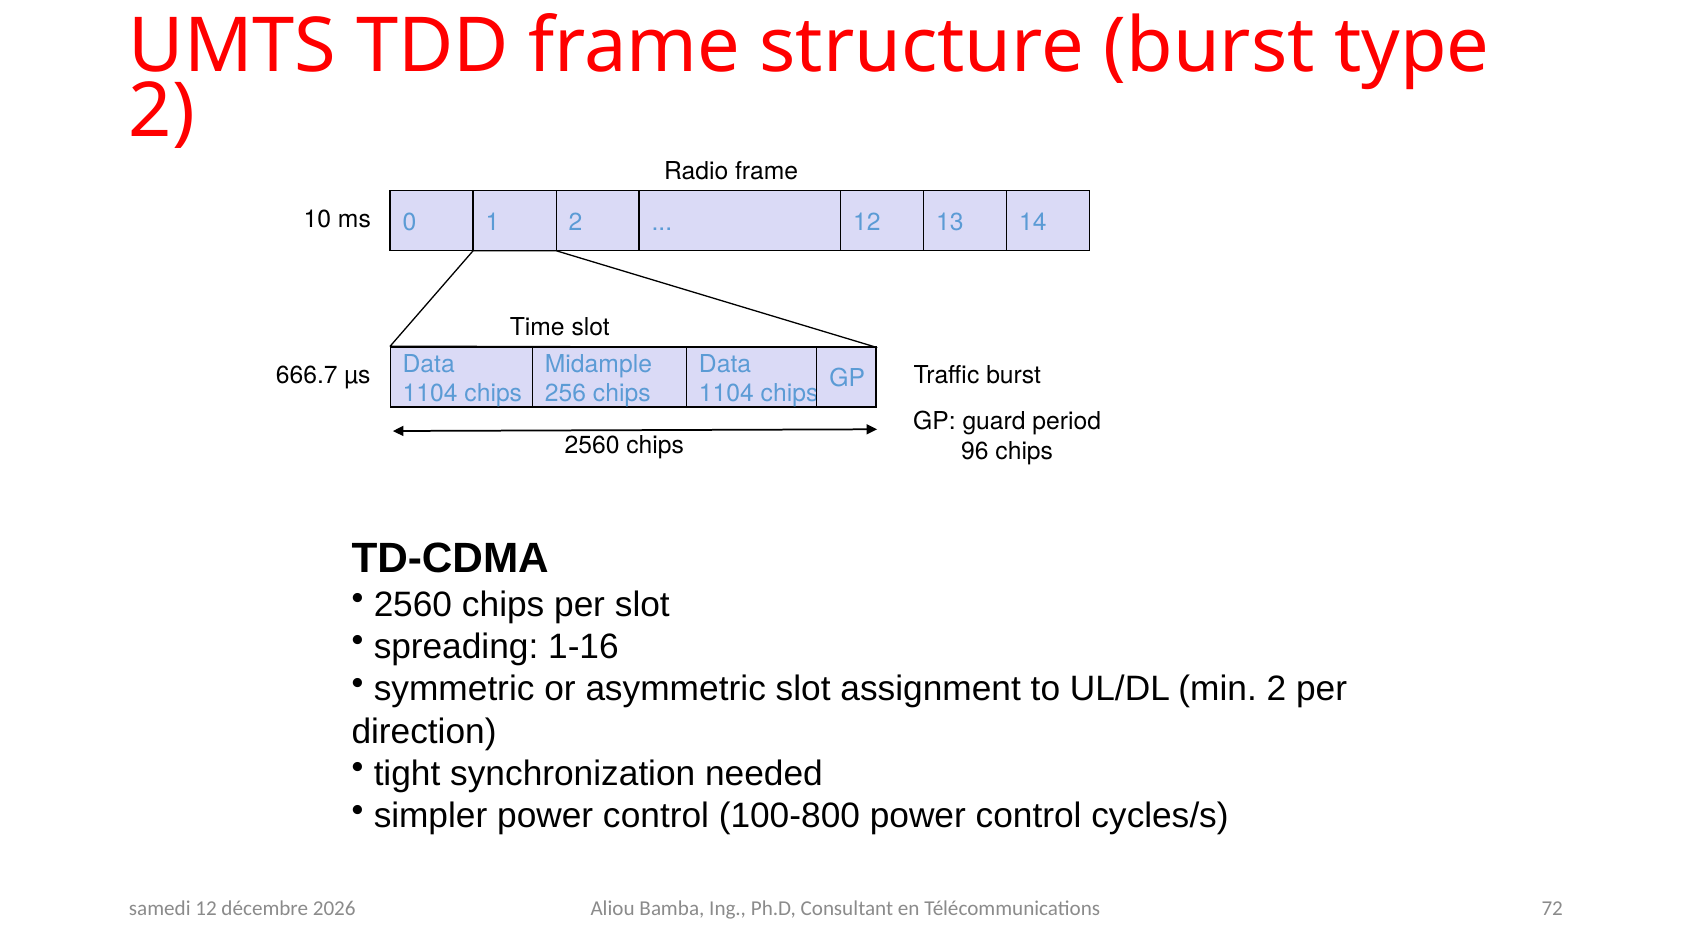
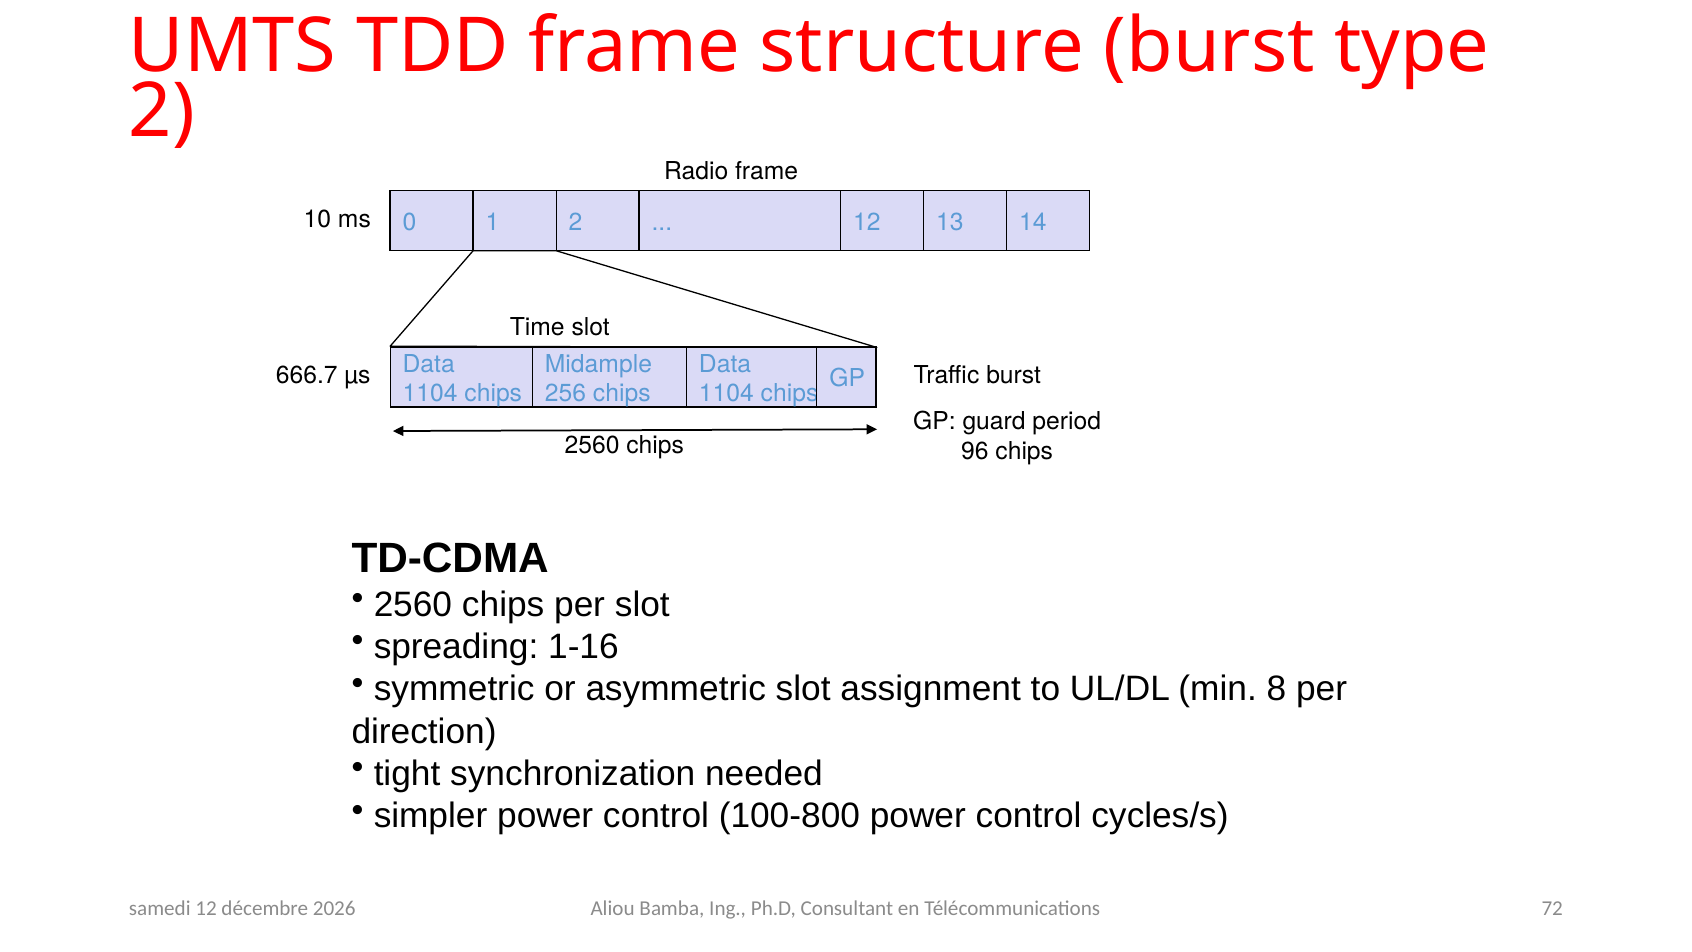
min 2: 2 -> 8
